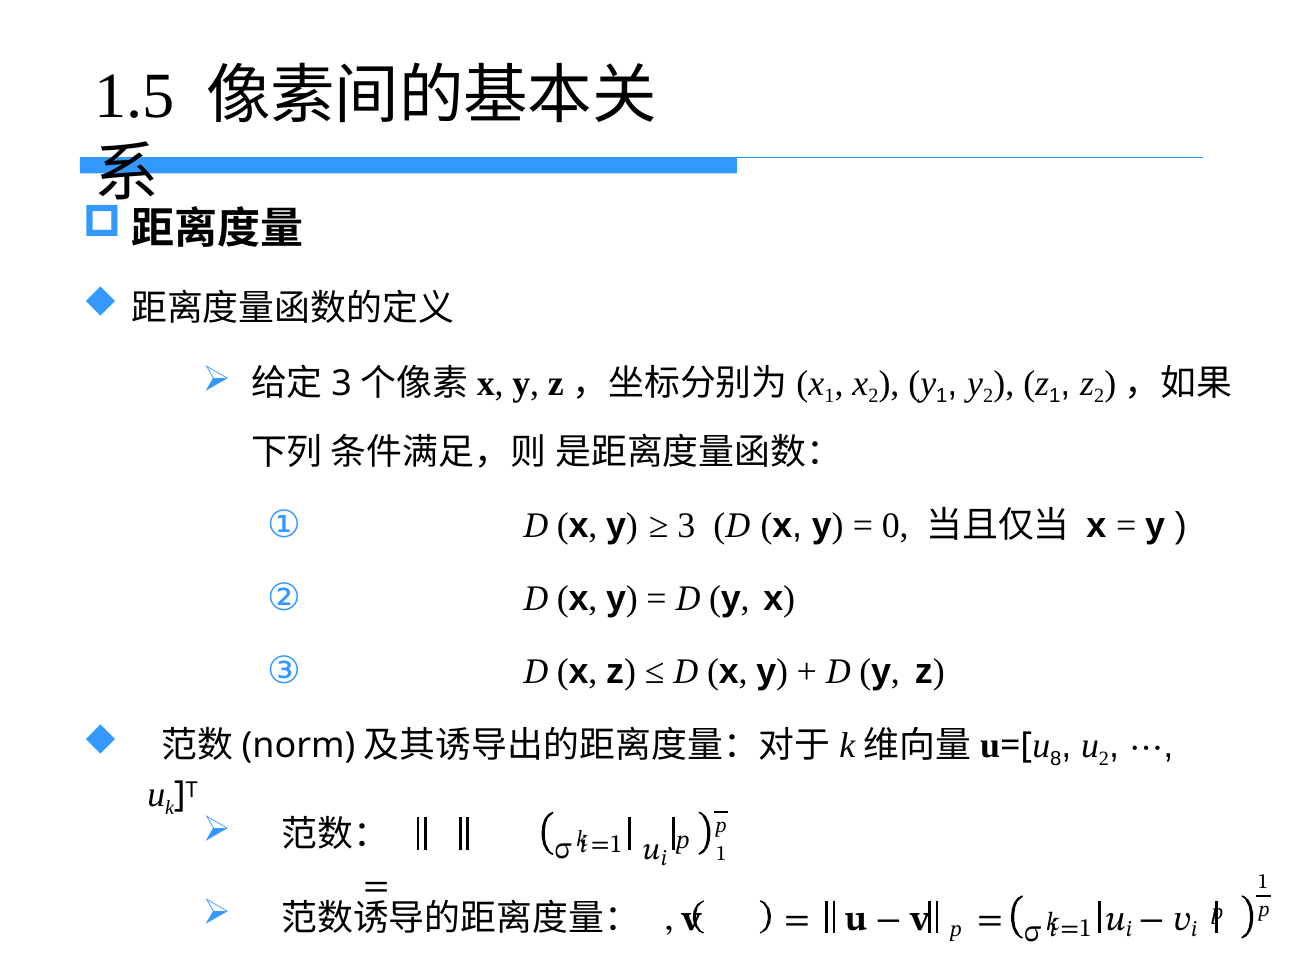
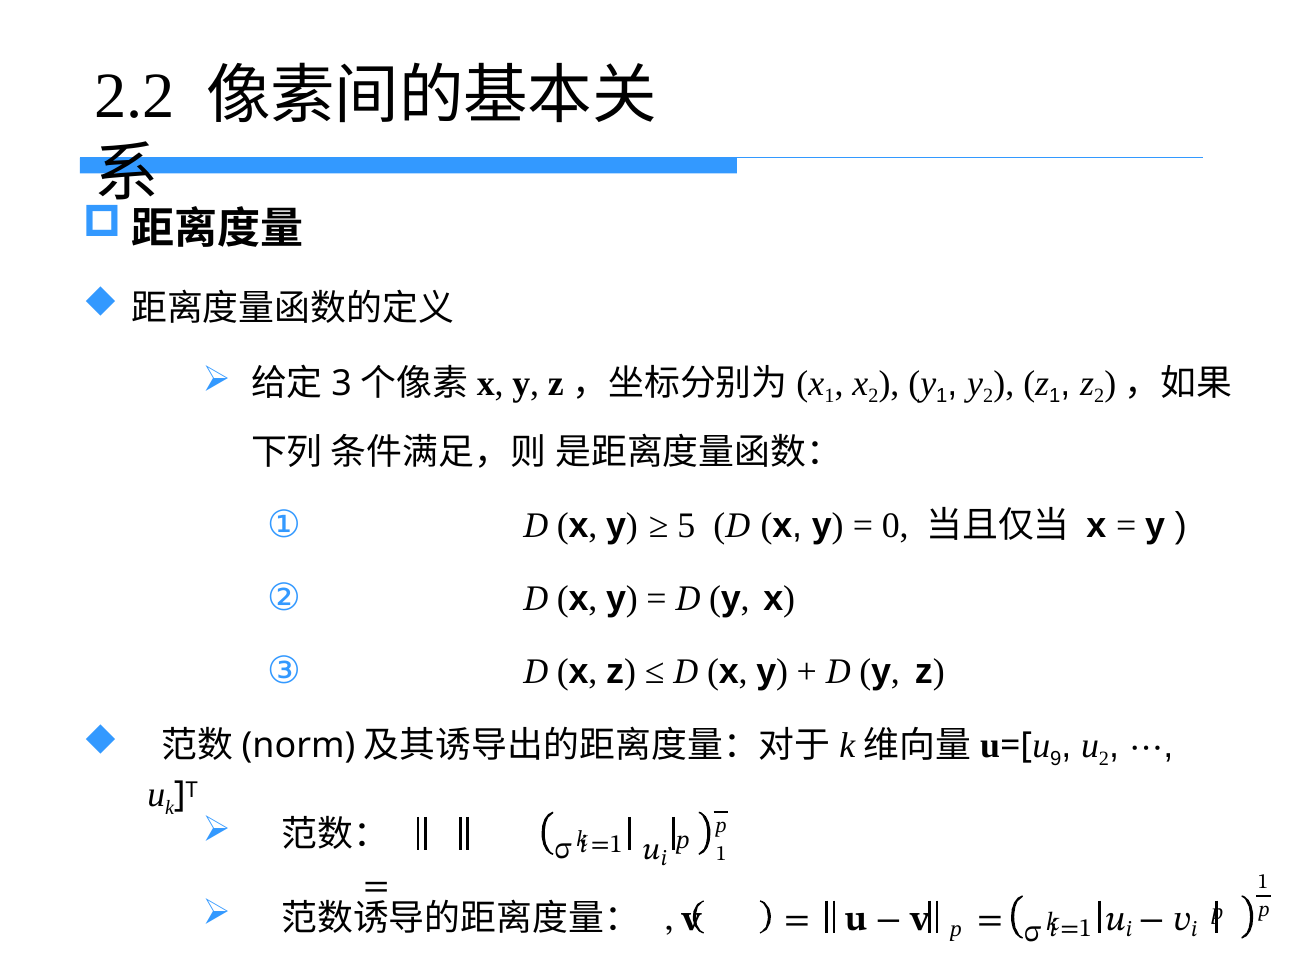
1.5: 1.5 -> 2.2
3 at (686, 525): 3 -> 5
8: 8 -> 9
